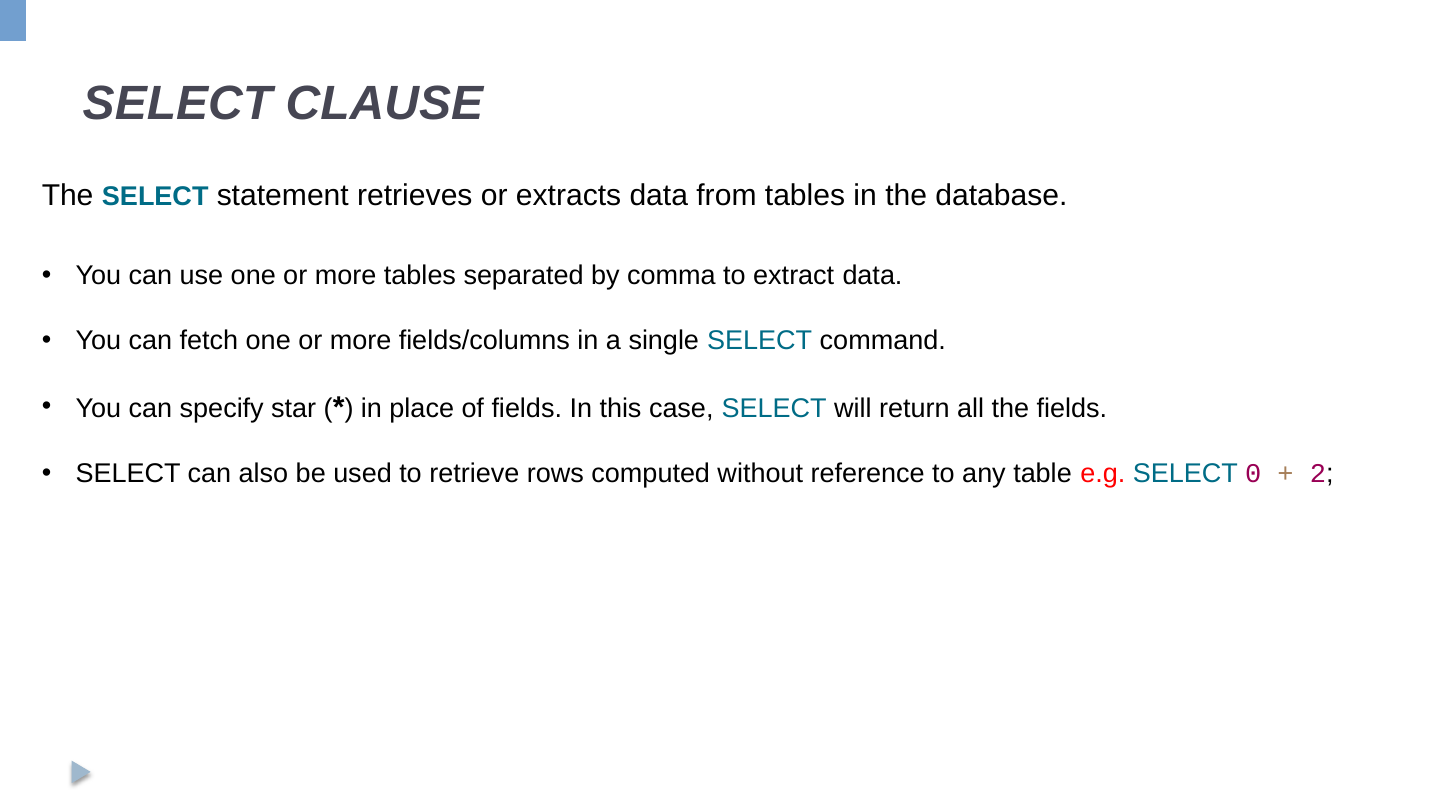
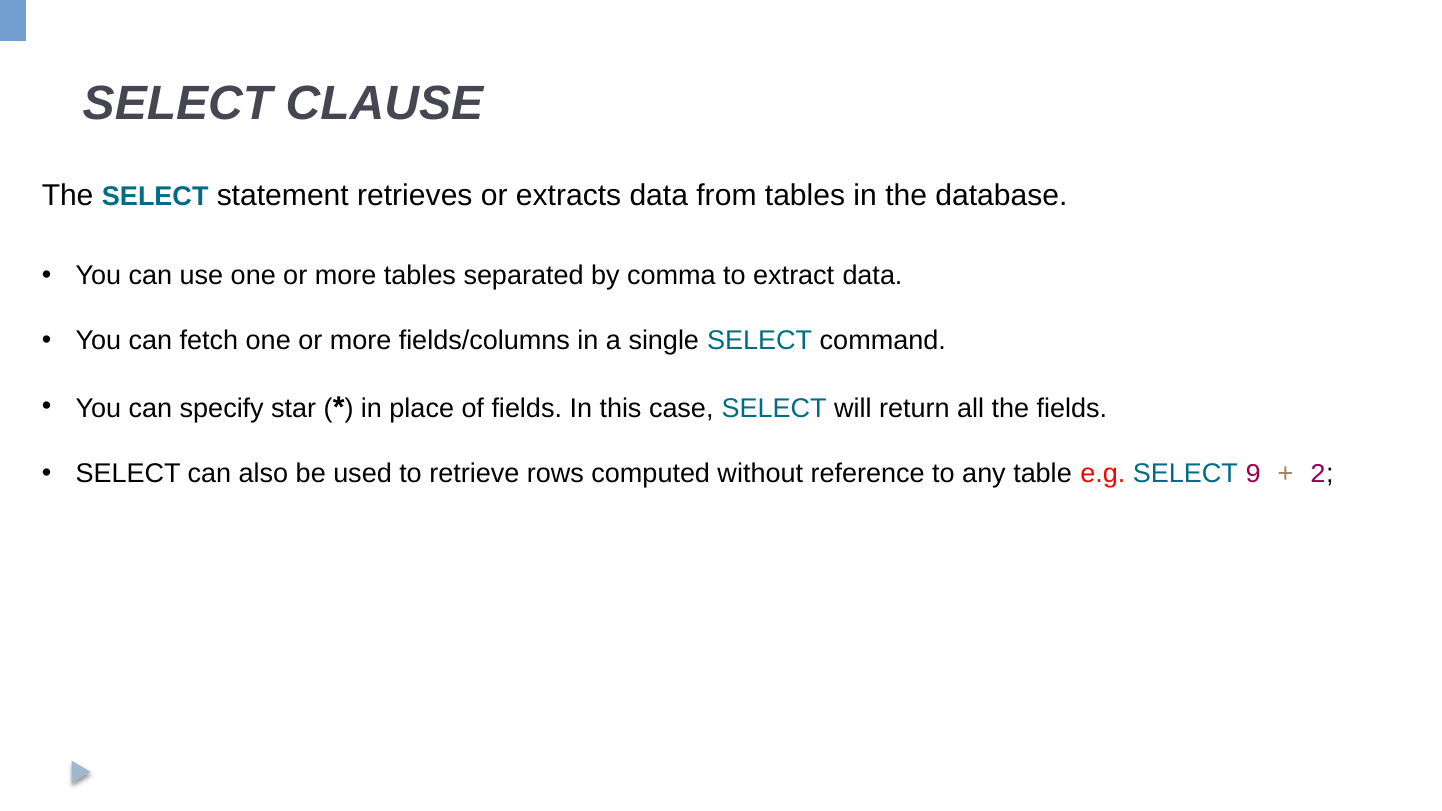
0: 0 -> 9
